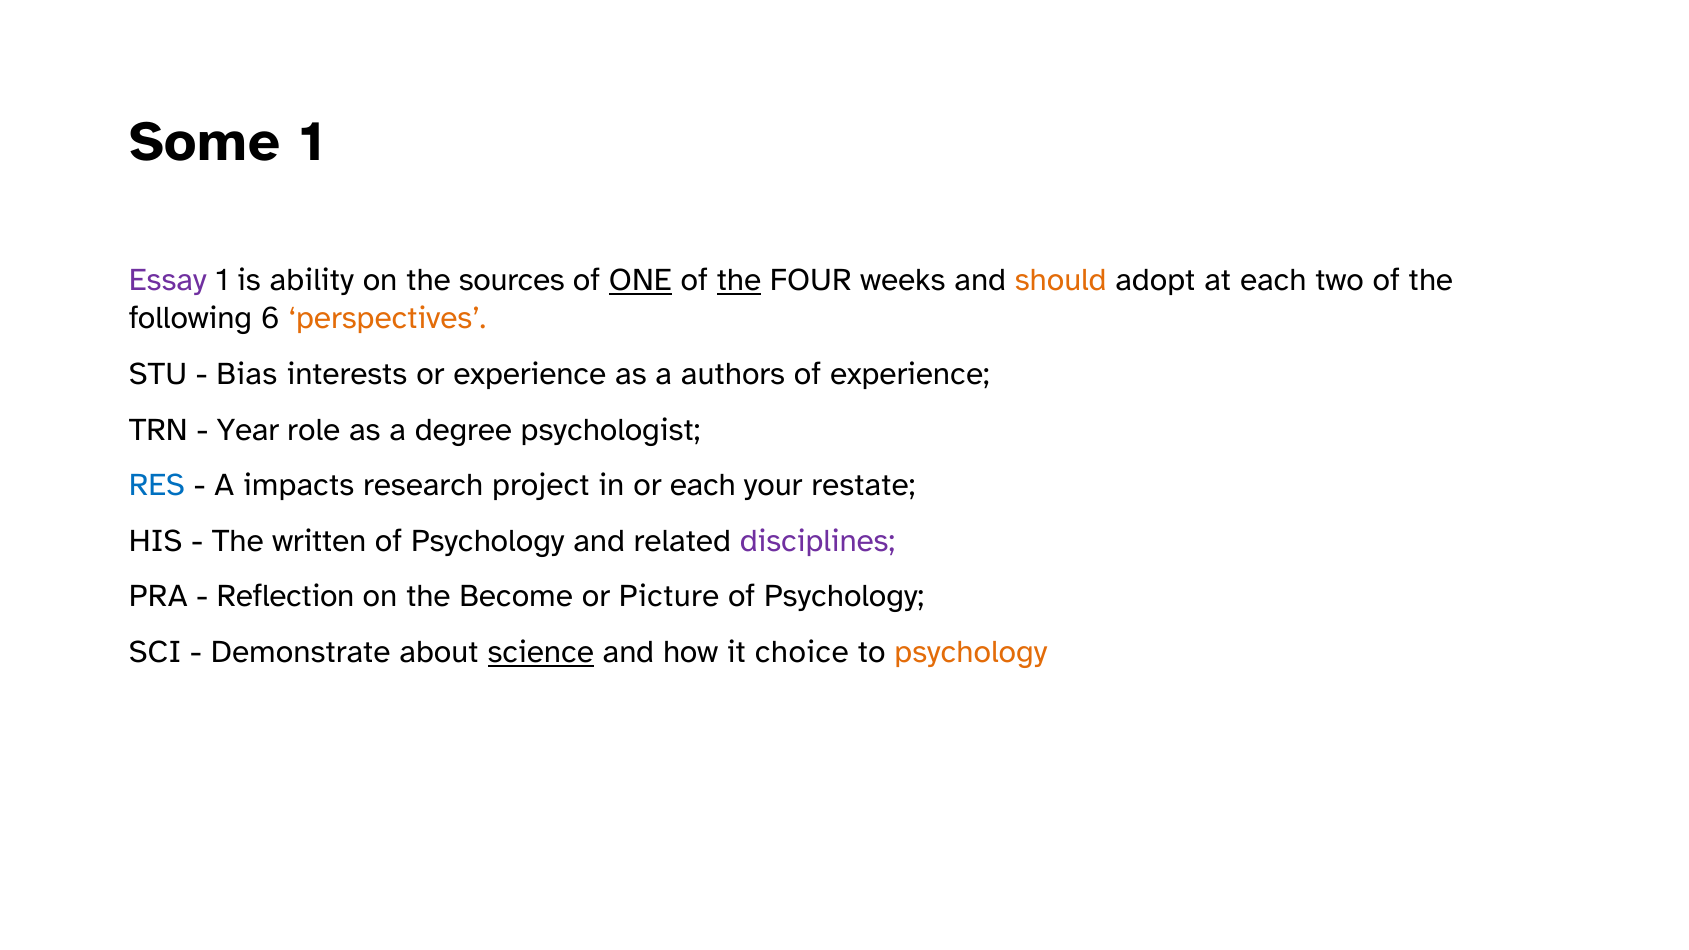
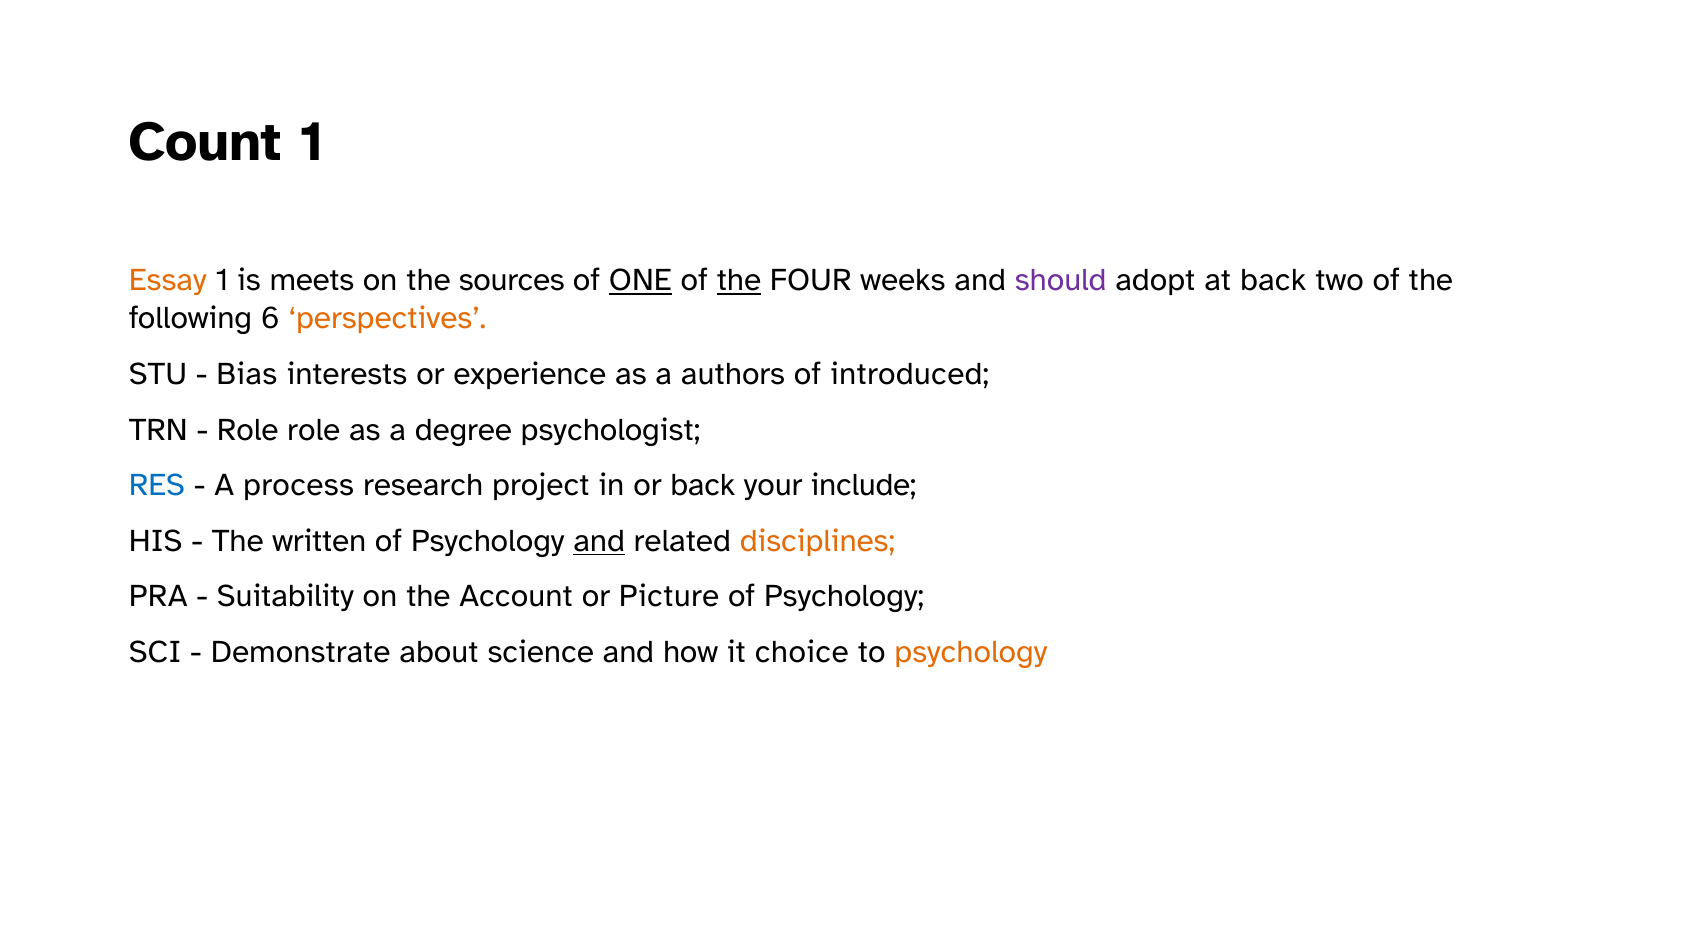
Some: Some -> Count
Essay colour: purple -> orange
ability: ability -> meets
should colour: orange -> purple
at each: each -> back
of experience: experience -> introduced
Year at (248, 430): Year -> Role
impacts: impacts -> process
or each: each -> back
restate: restate -> include
and at (599, 541) underline: none -> present
disciplines colour: purple -> orange
Reflection: Reflection -> Suitability
Become: Become -> Account
science underline: present -> none
